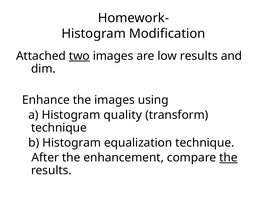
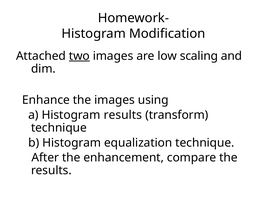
low results: results -> scaling
Histogram quality: quality -> results
the at (228, 158) underline: present -> none
